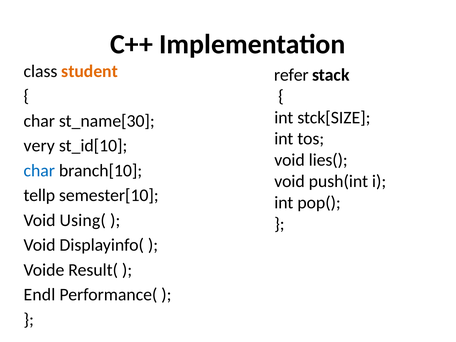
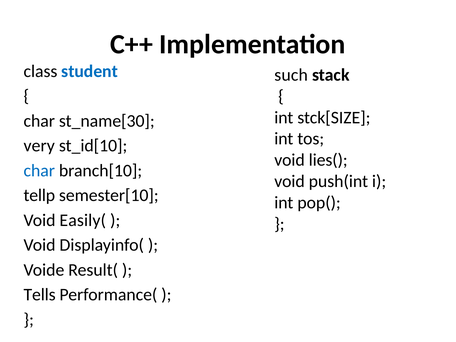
student colour: orange -> blue
refer: refer -> such
Using(: Using( -> Easily(
Endl: Endl -> Tells
